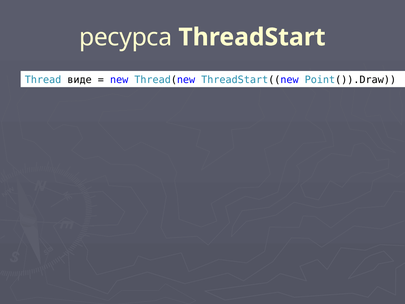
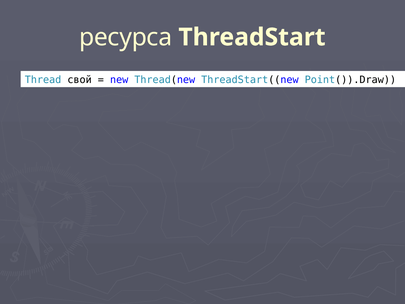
виде: виде -> свой
